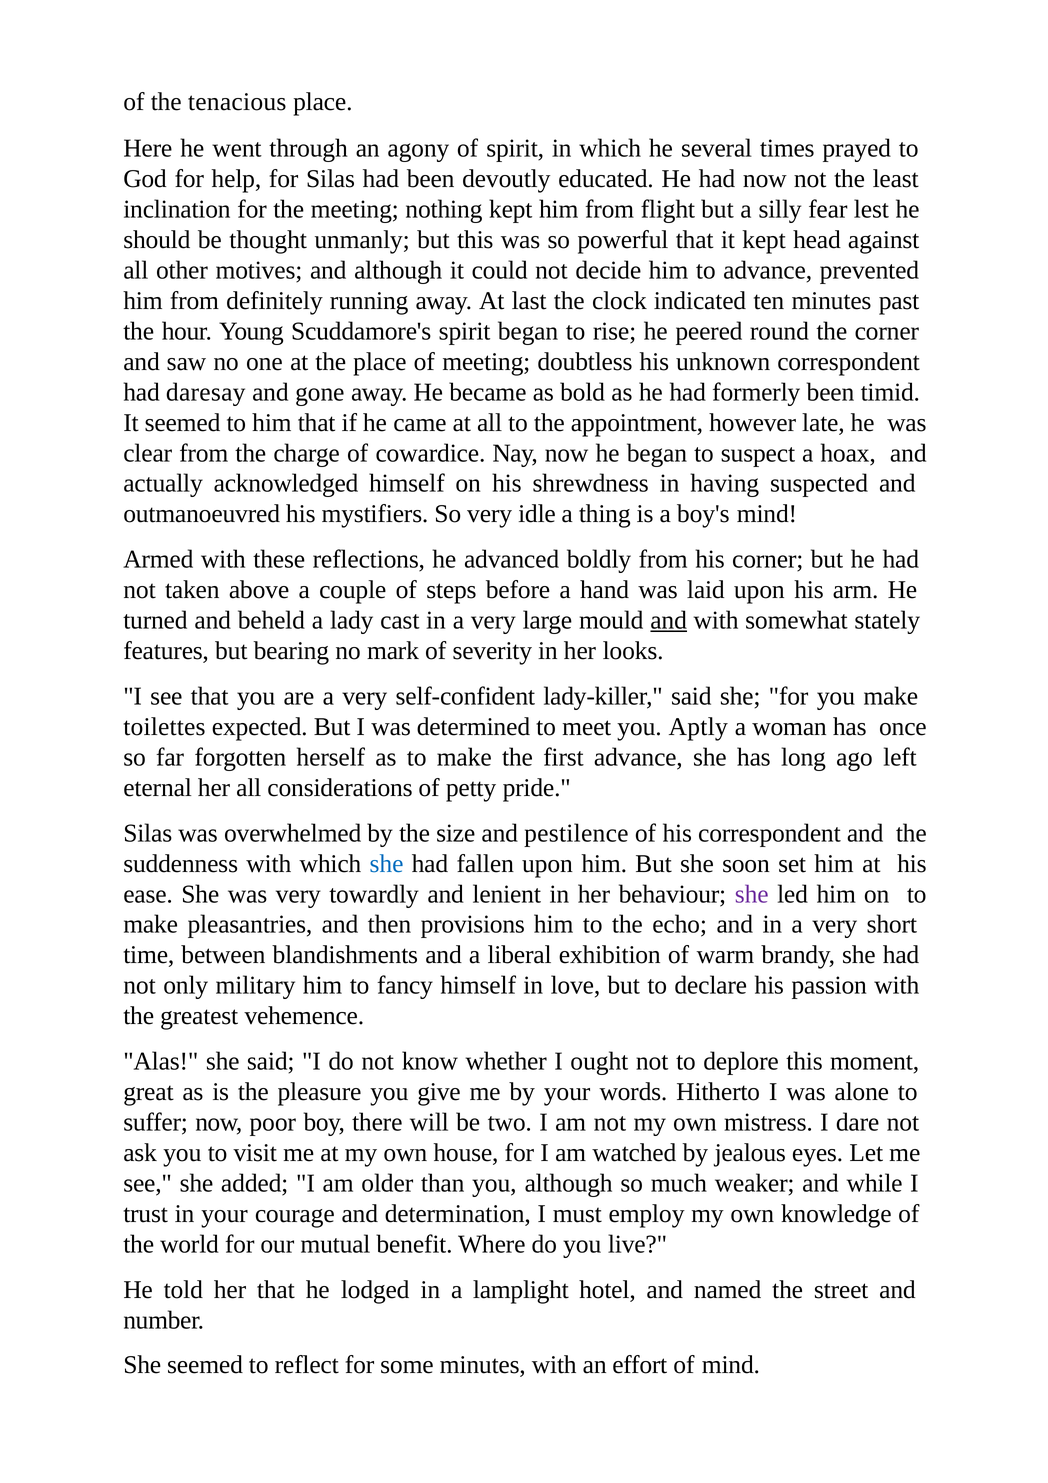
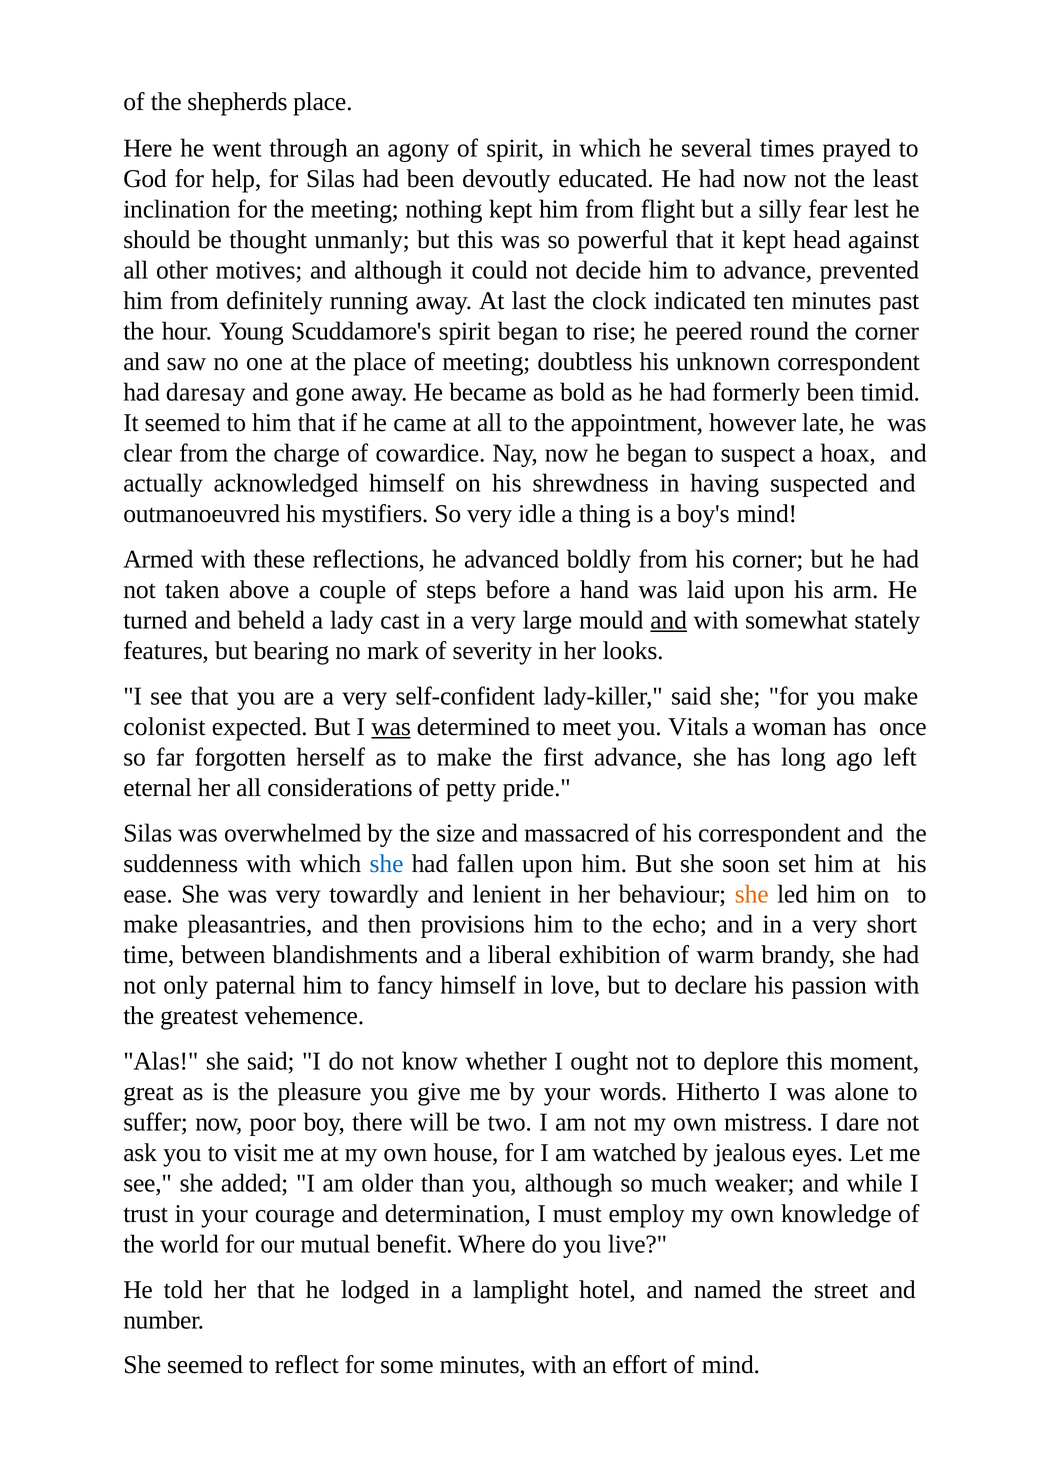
tenacious: tenacious -> shepherds
toilettes: toilettes -> colonist
was at (391, 727) underline: none -> present
Aptly: Aptly -> Vitals
pestilence: pestilence -> massacred
she at (752, 894) colour: purple -> orange
military: military -> paternal
